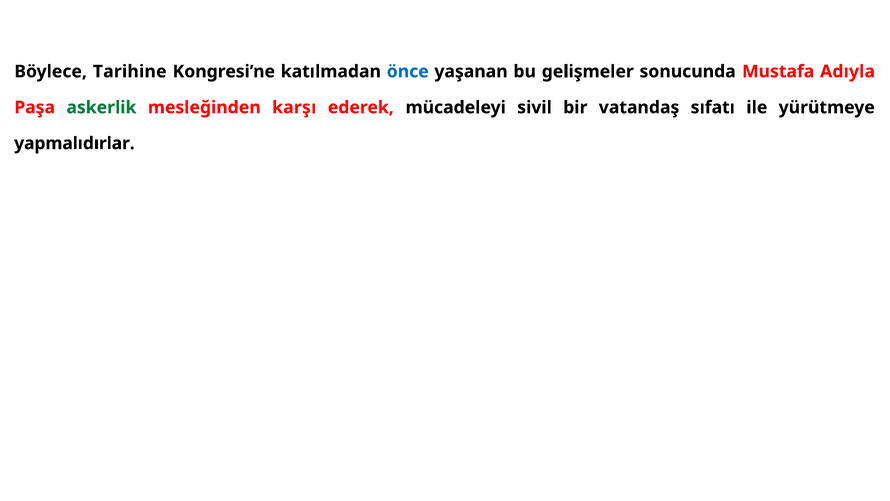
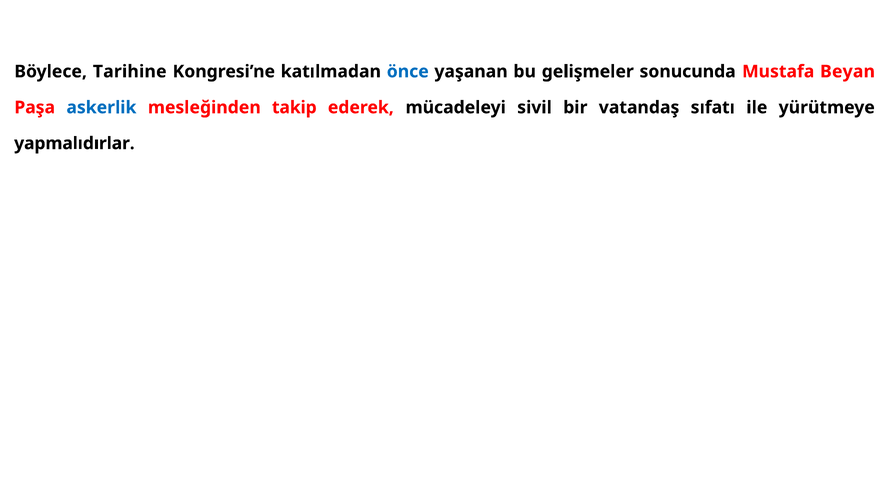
Adıyla: Adıyla -> Beyan
askerlik colour: green -> blue
karşı: karşı -> takip
